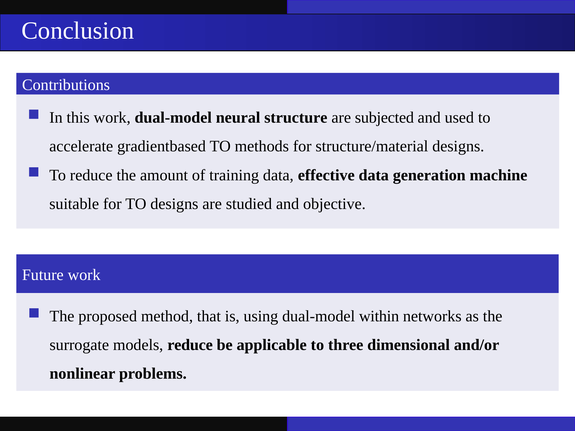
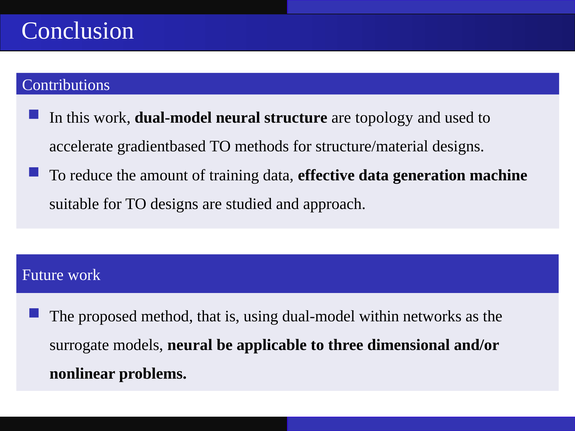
subjected: subjected -> topology
objective: objective -> approach
models reduce: reduce -> neural
